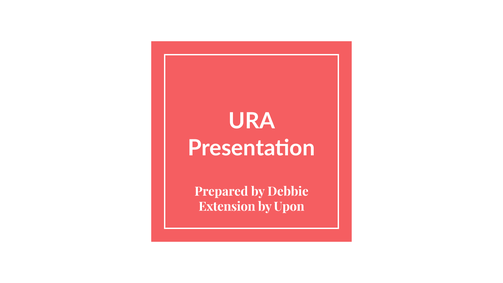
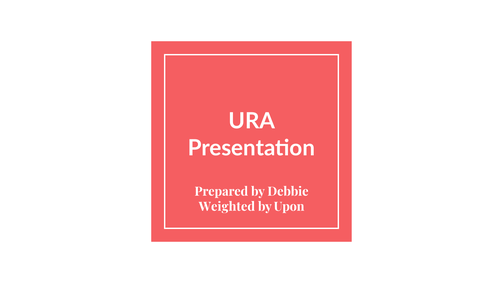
Extension: Extension -> Weighted
